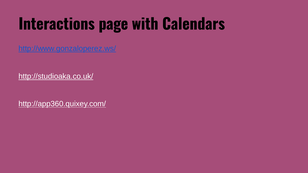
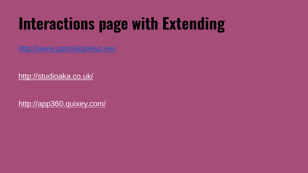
Calendars: Calendars -> Extending
